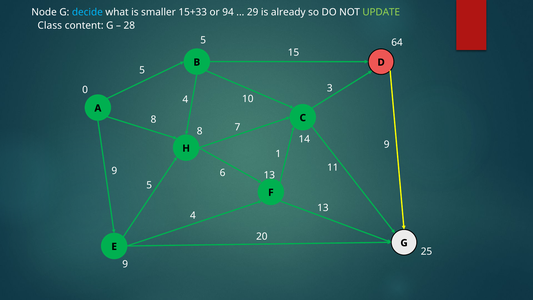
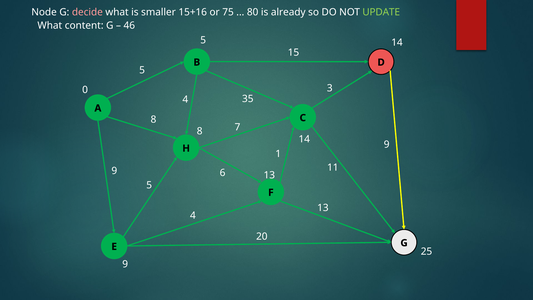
decide colour: light blue -> pink
15+33: 15+33 -> 15+16
94: 94 -> 75
29: 29 -> 80
Class at (50, 26): Class -> What
28: 28 -> 46
5 64: 64 -> 14
10: 10 -> 35
